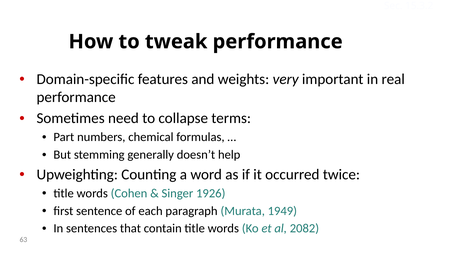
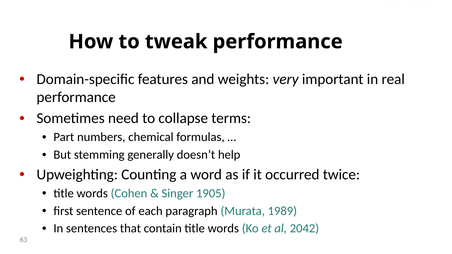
1926: 1926 -> 1905
1949: 1949 -> 1989
2082: 2082 -> 2042
